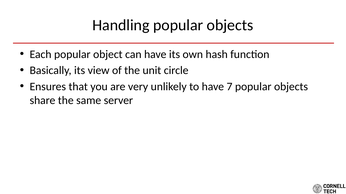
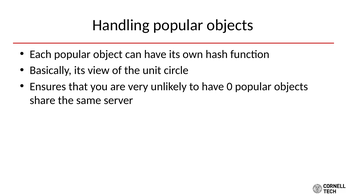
7: 7 -> 0
